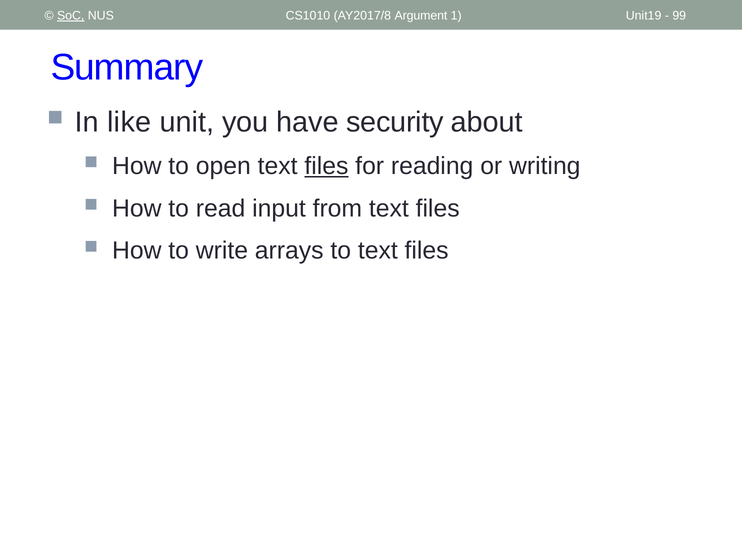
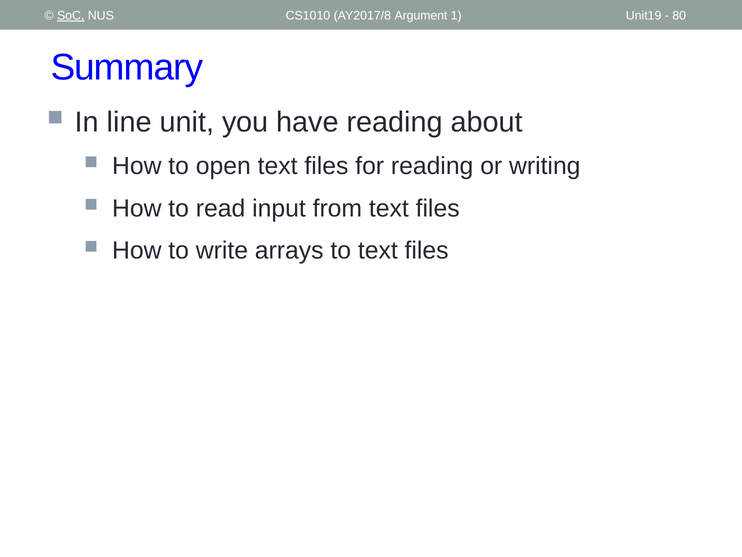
99: 99 -> 80
like: like -> line
have security: security -> reading
files at (326, 166) underline: present -> none
